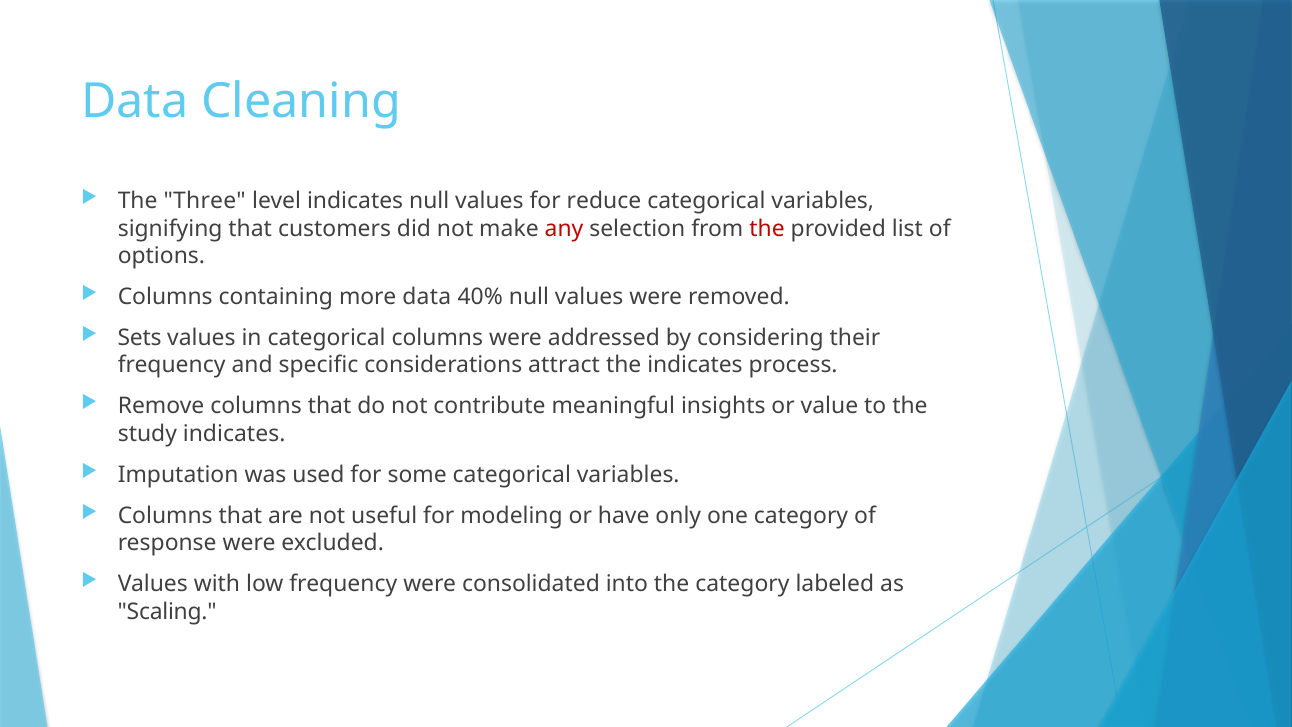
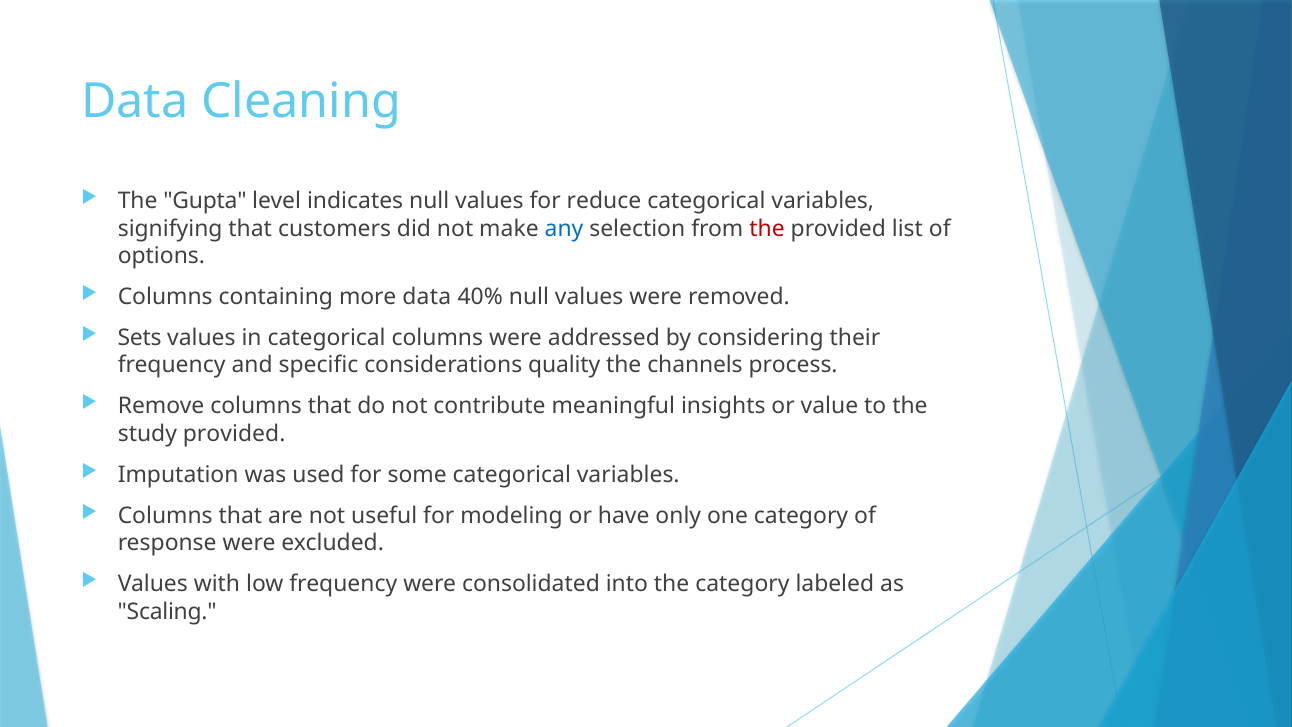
Three: Three -> Gupta
any colour: red -> blue
attract: attract -> quality
the indicates: indicates -> channels
study indicates: indicates -> provided
